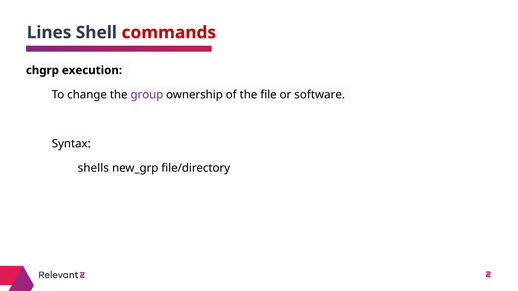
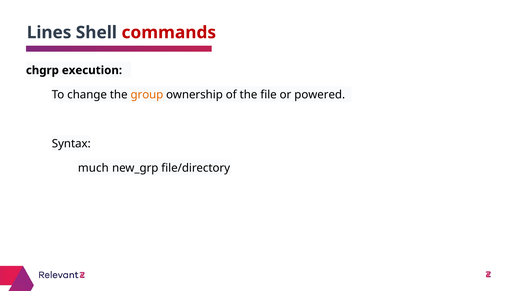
group colour: purple -> orange
software: software -> powered
shells: shells -> much
